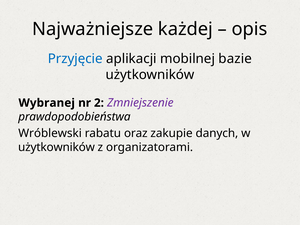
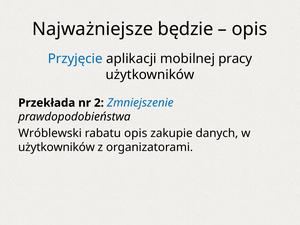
każdej: każdej -> będzie
bazie: bazie -> pracy
Wybranej: Wybranej -> Przekłada
Zmniejszenie colour: purple -> blue
rabatu oraz: oraz -> opis
